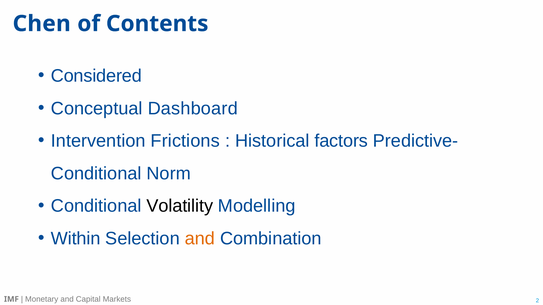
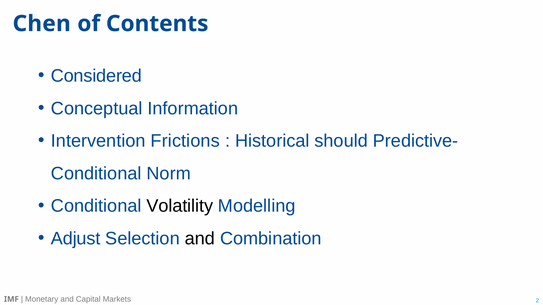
Dashboard: Dashboard -> Information
factors: factors -> should
Within: Within -> Adjust
and at (200, 239) colour: orange -> black
